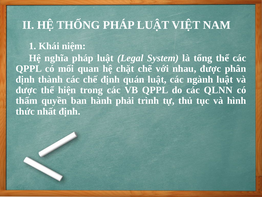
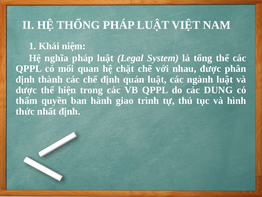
QLNN: QLNN -> DUNG
phải: phải -> giao
